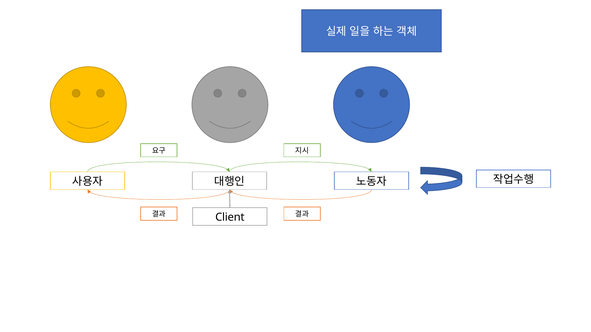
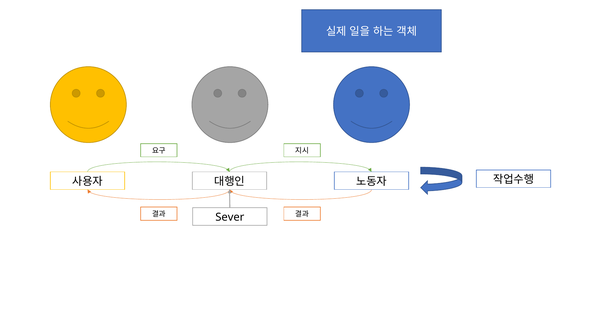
Client: Client -> Sever
